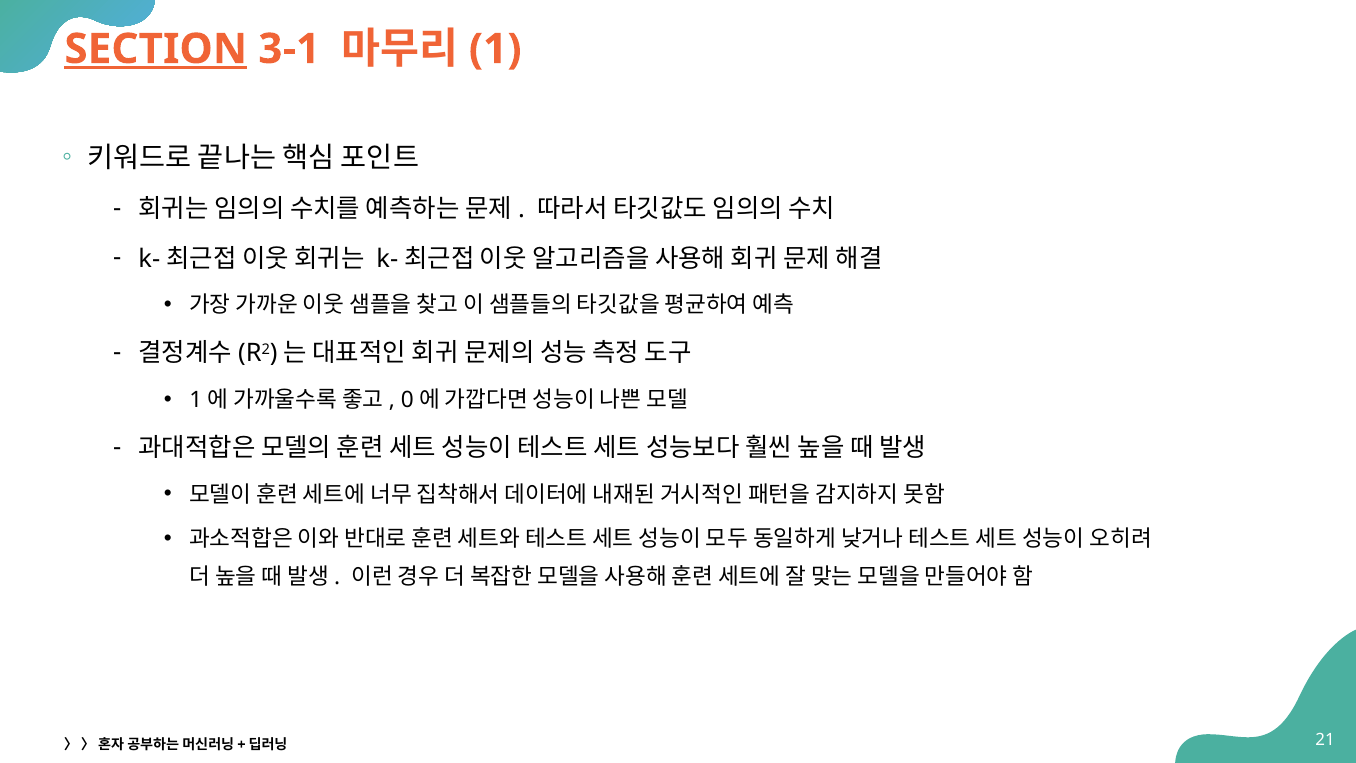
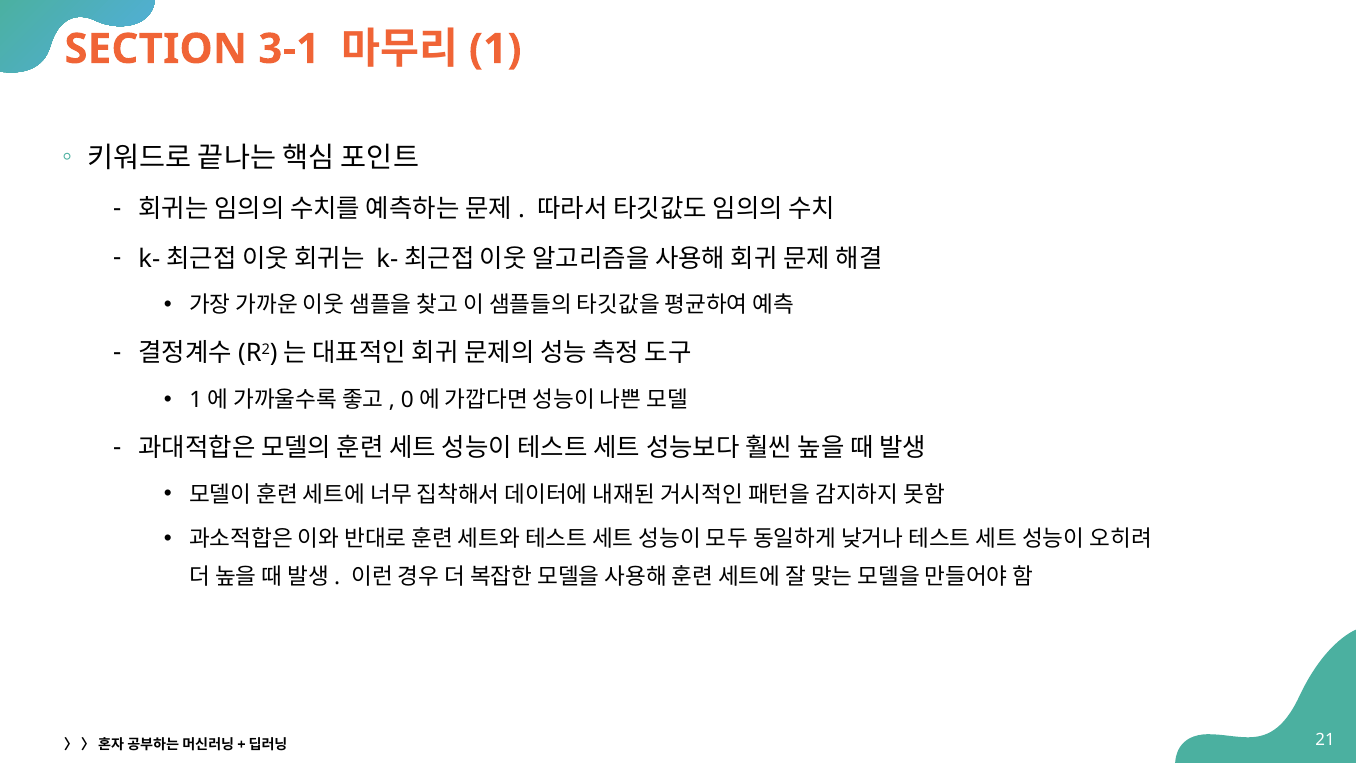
SECTION underline: present -> none
